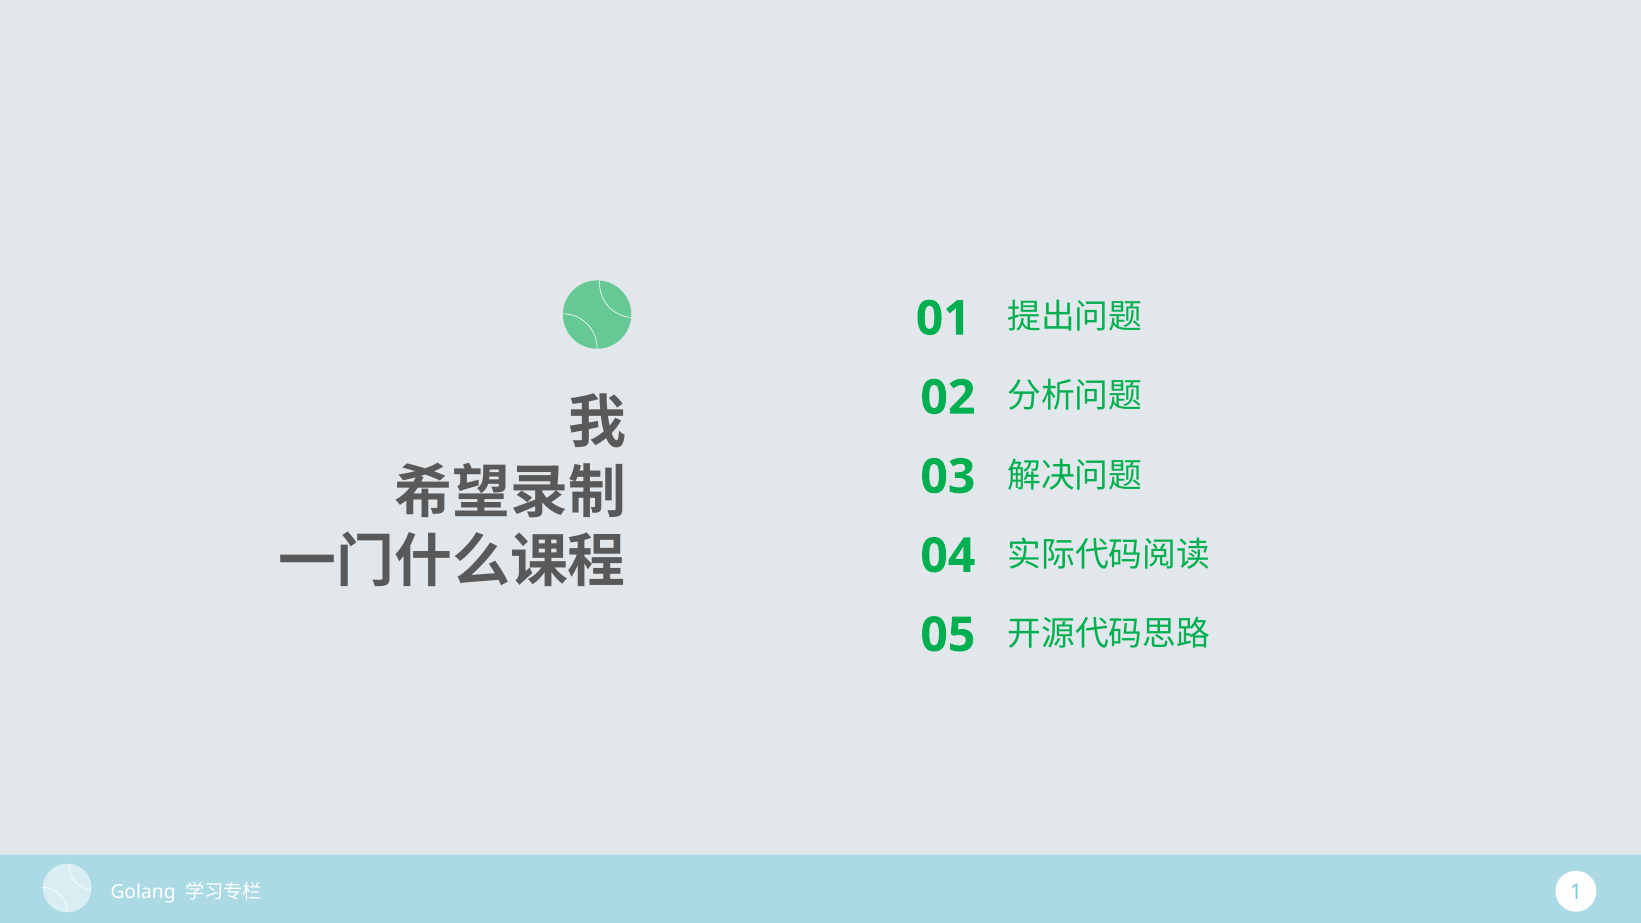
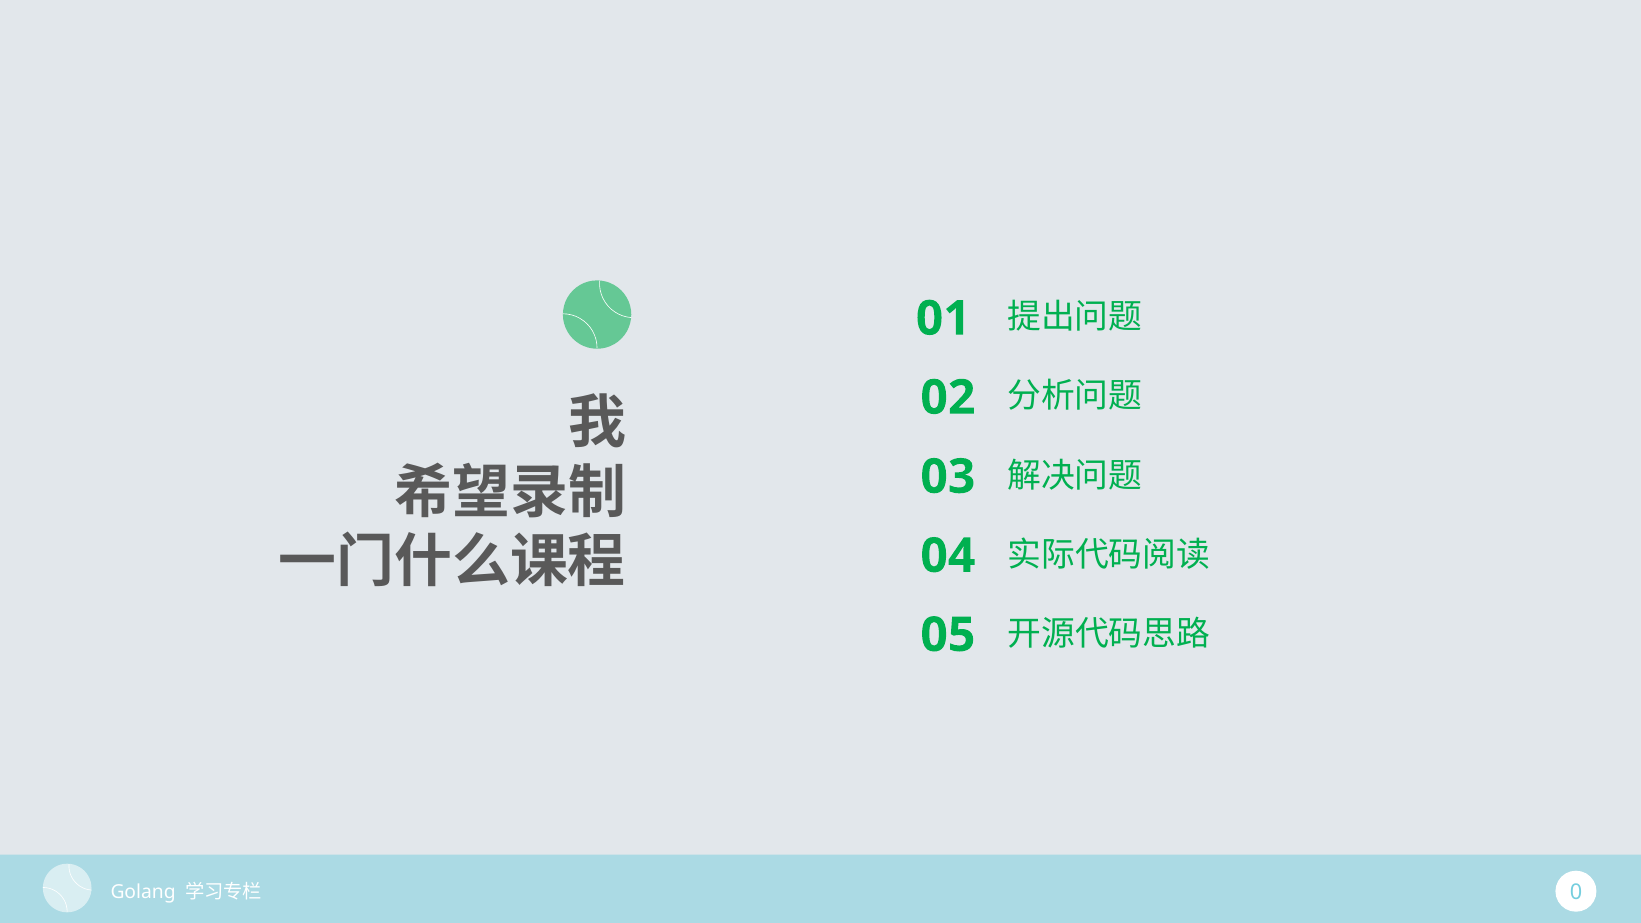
1: 1 -> 0
